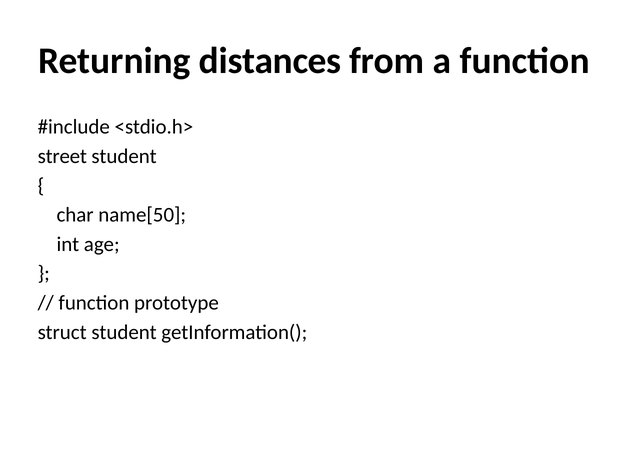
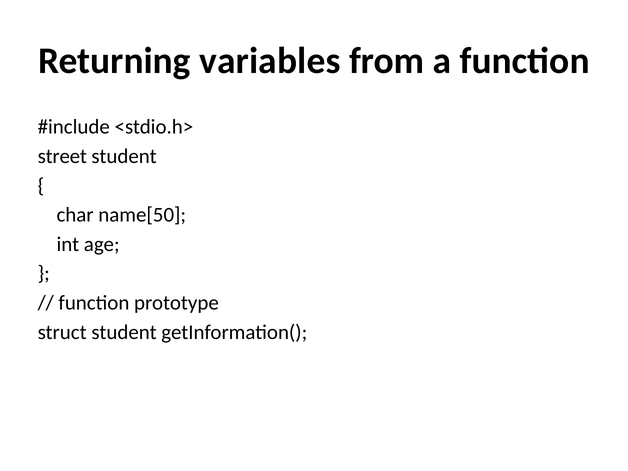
distances: distances -> variables
